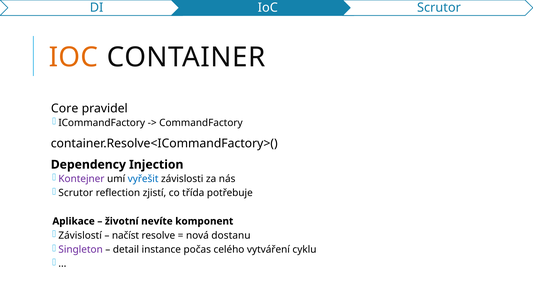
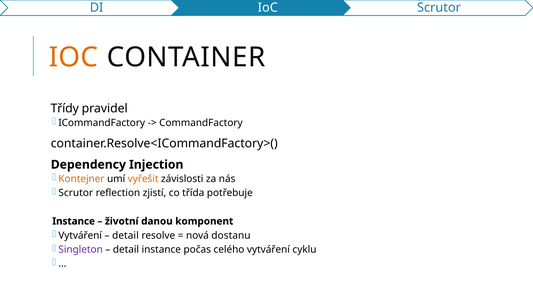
Core: Core -> Třídy
Kontejner colour: purple -> orange
vyřešit colour: blue -> orange
Aplikace at (74, 221): Aplikace -> Instance
nevíte: nevíte -> danou
Závislostí at (80, 235): Závislostí -> Vytváření
načíst at (126, 235): načíst -> detail
